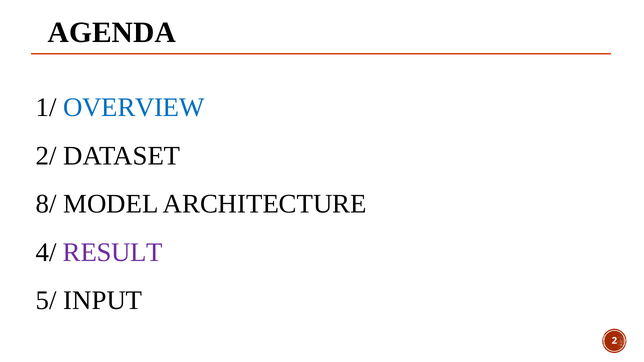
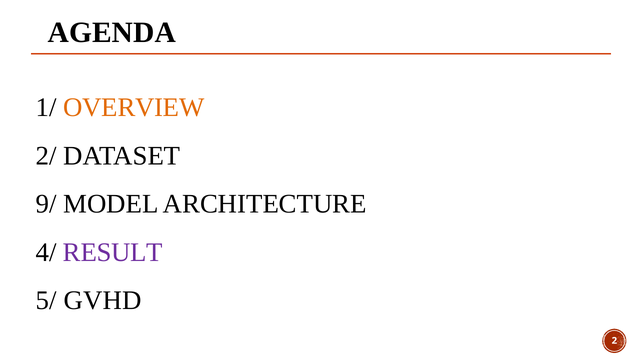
OVERVIEW colour: blue -> orange
8/: 8/ -> 9/
INPUT: INPUT -> GVHD
